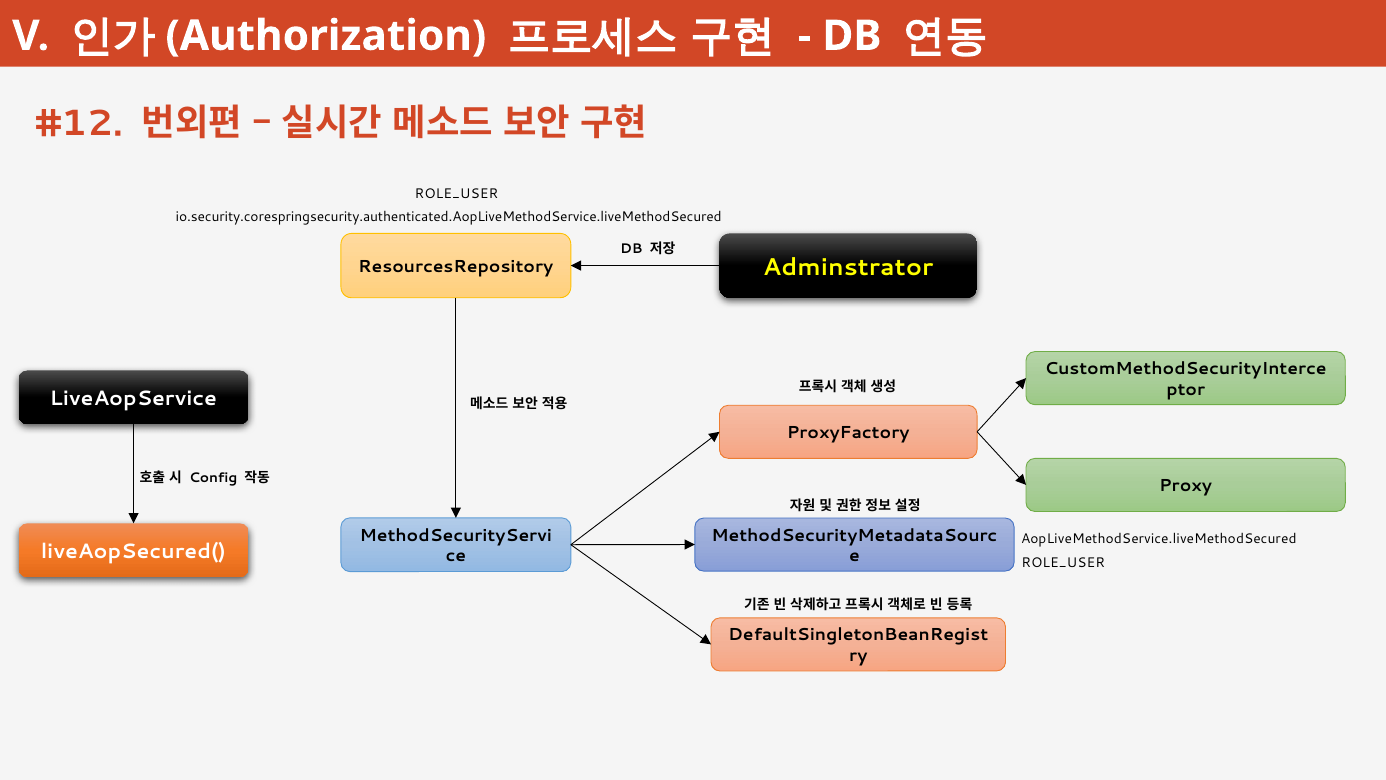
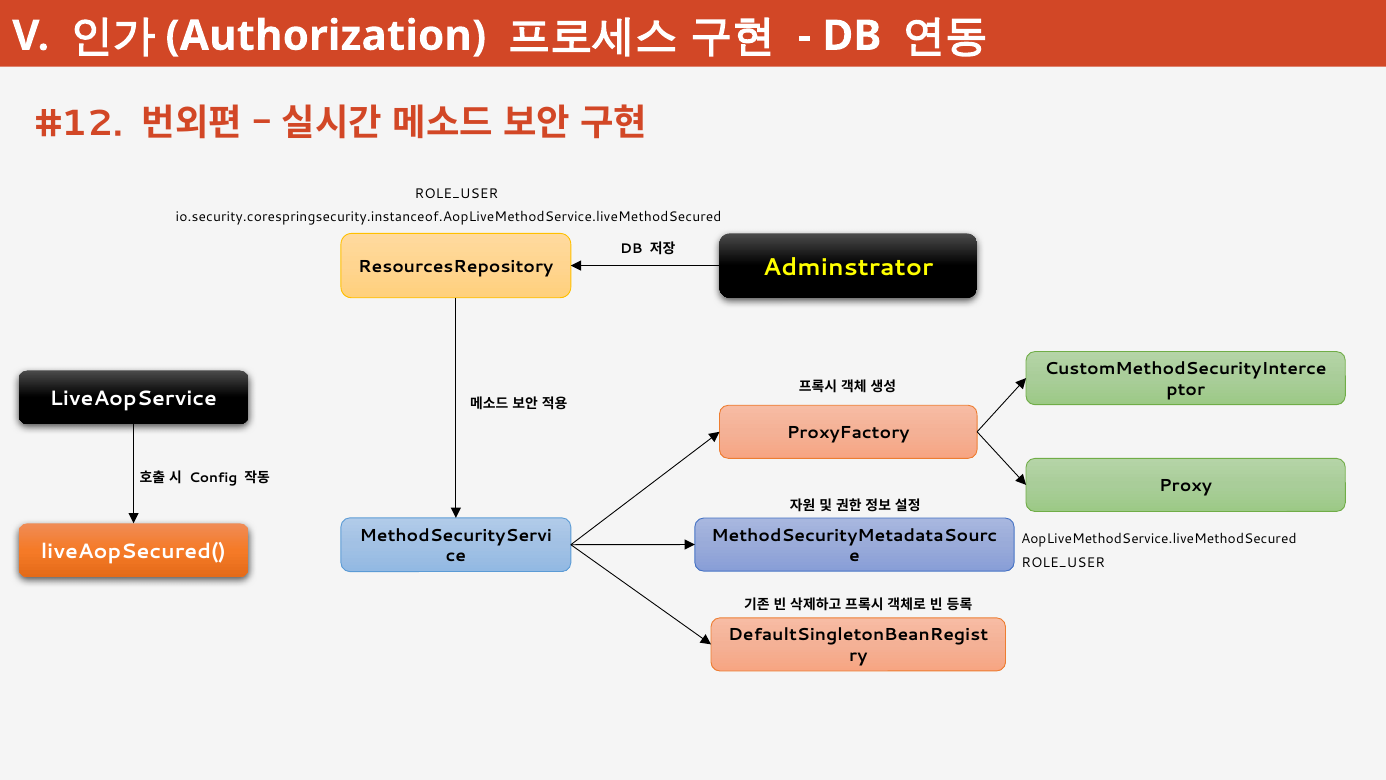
io.security.corespringsecurity.authenticated.AopLiveMethodService.liveMethodSecured: io.security.corespringsecurity.authenticated.AopLiveMethodService.liveMethodSecured -> io.security.corespringsecurity.instanceof.AopLiveMethodService.liveMethodSecured
